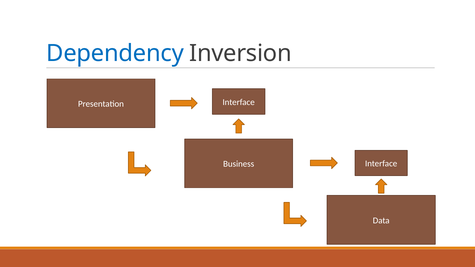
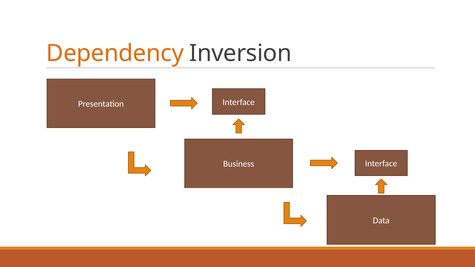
Dependency colour: blue -> orange
